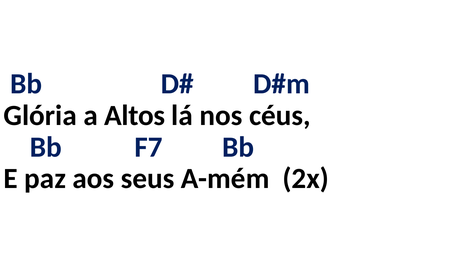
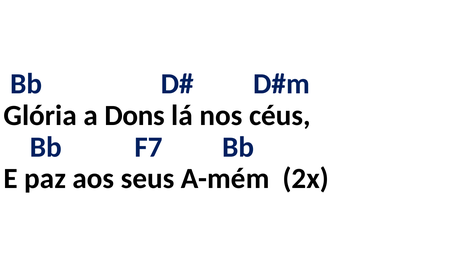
Altos: Altos -> Dons
